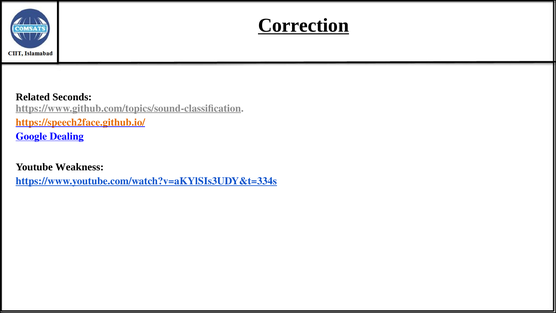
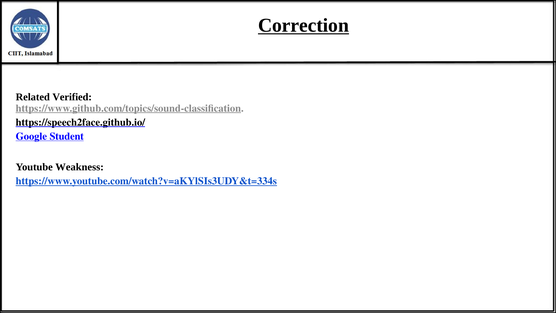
Seconds: Seconds -> Verified
https://speech2face.github.io/ colour: orange -> black
Dealing: Dealing -> Student
